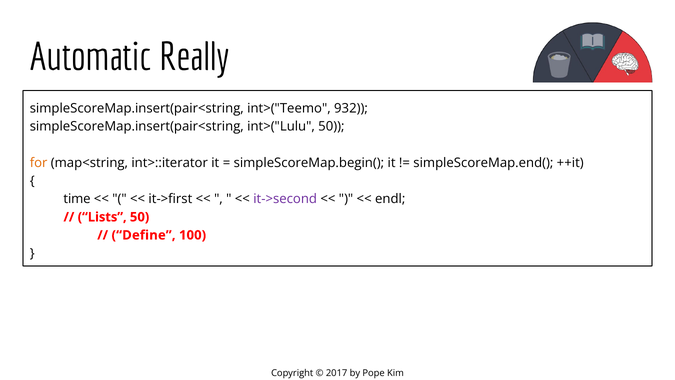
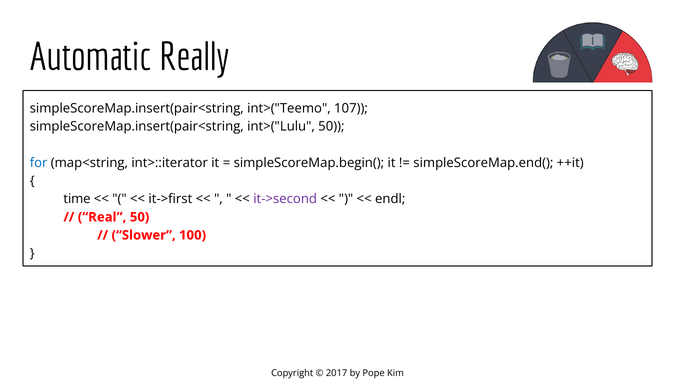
932: 932 -> 107
for colour: orange -> blue
Lists: Lists -> Real
Define: Define -> Slower
